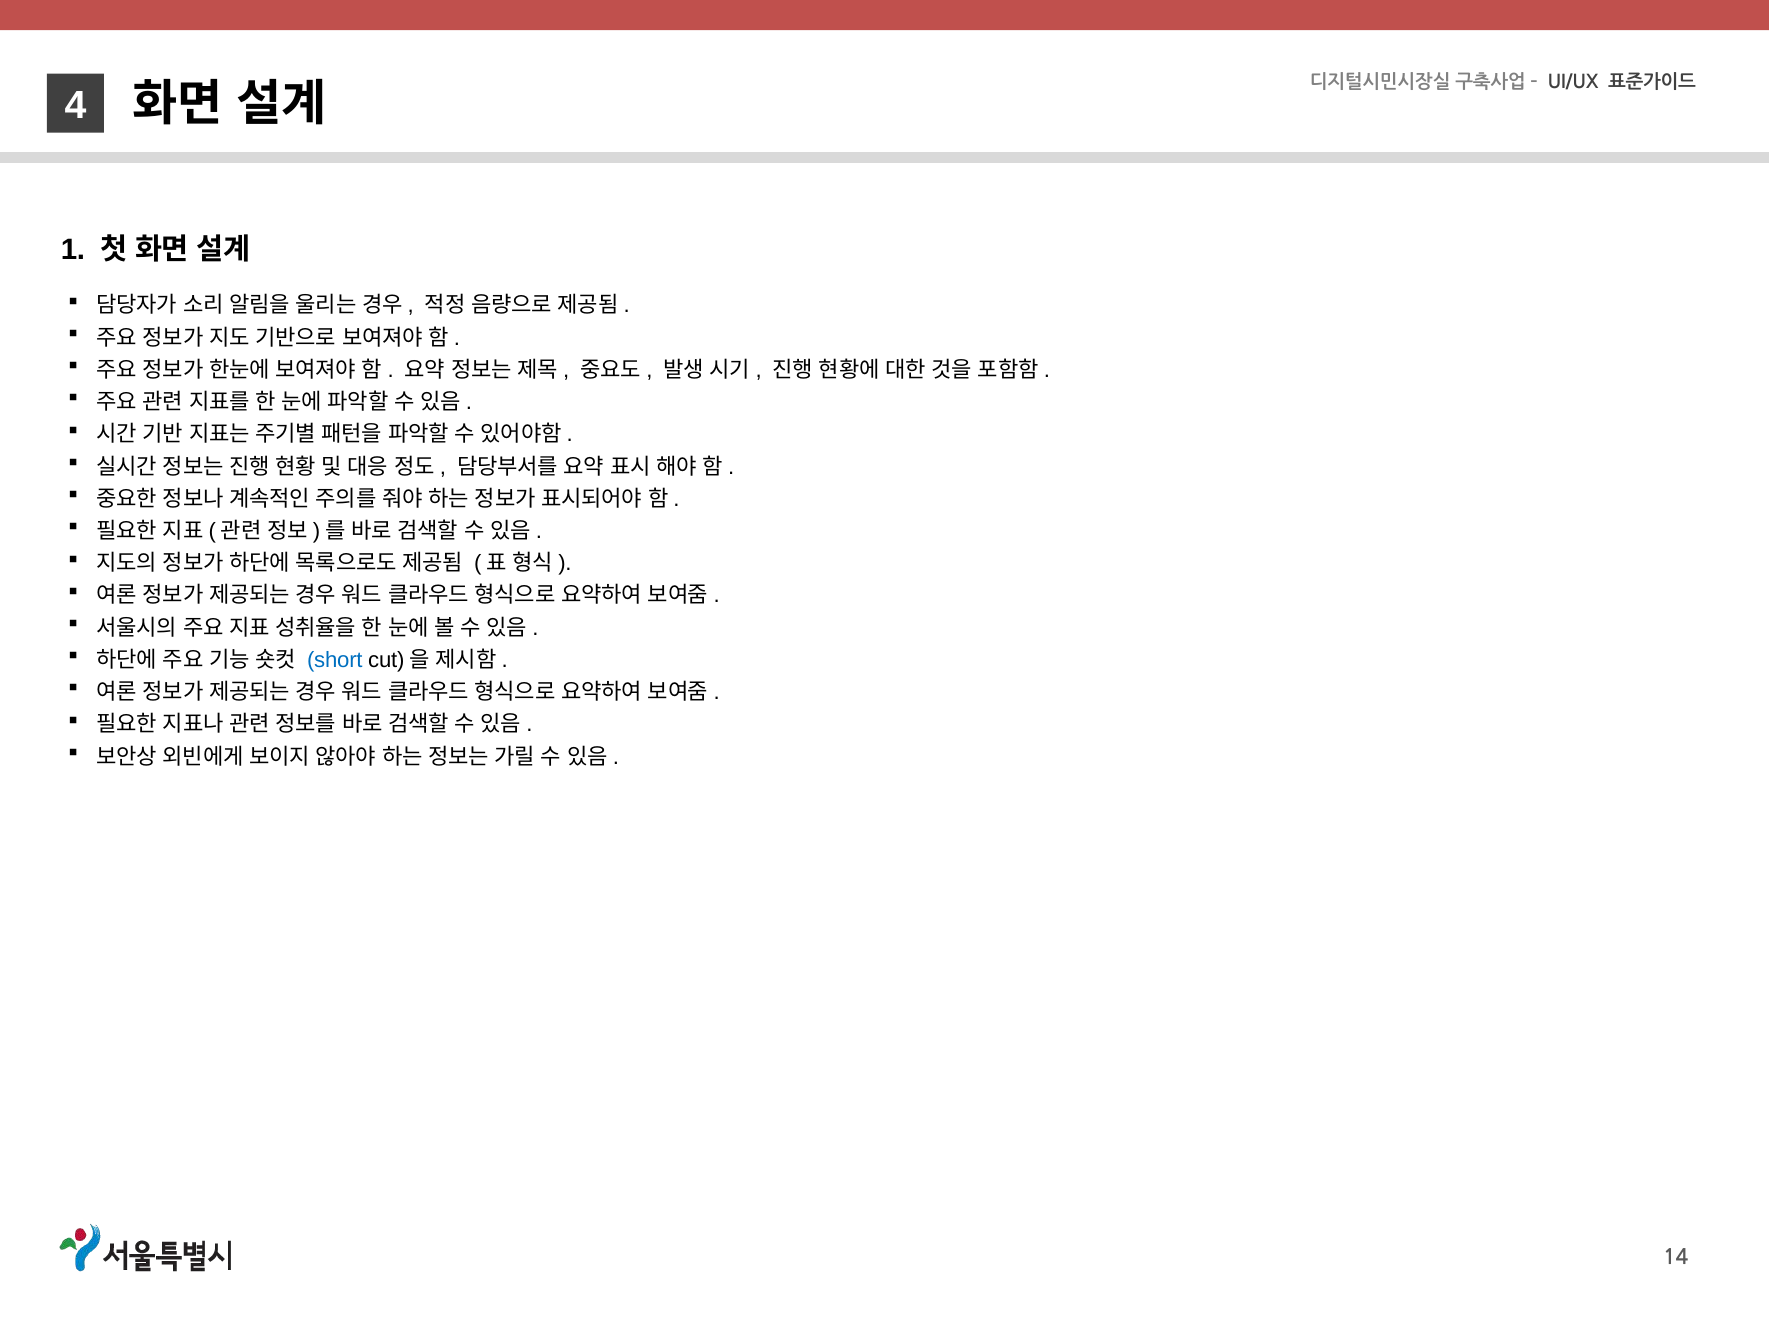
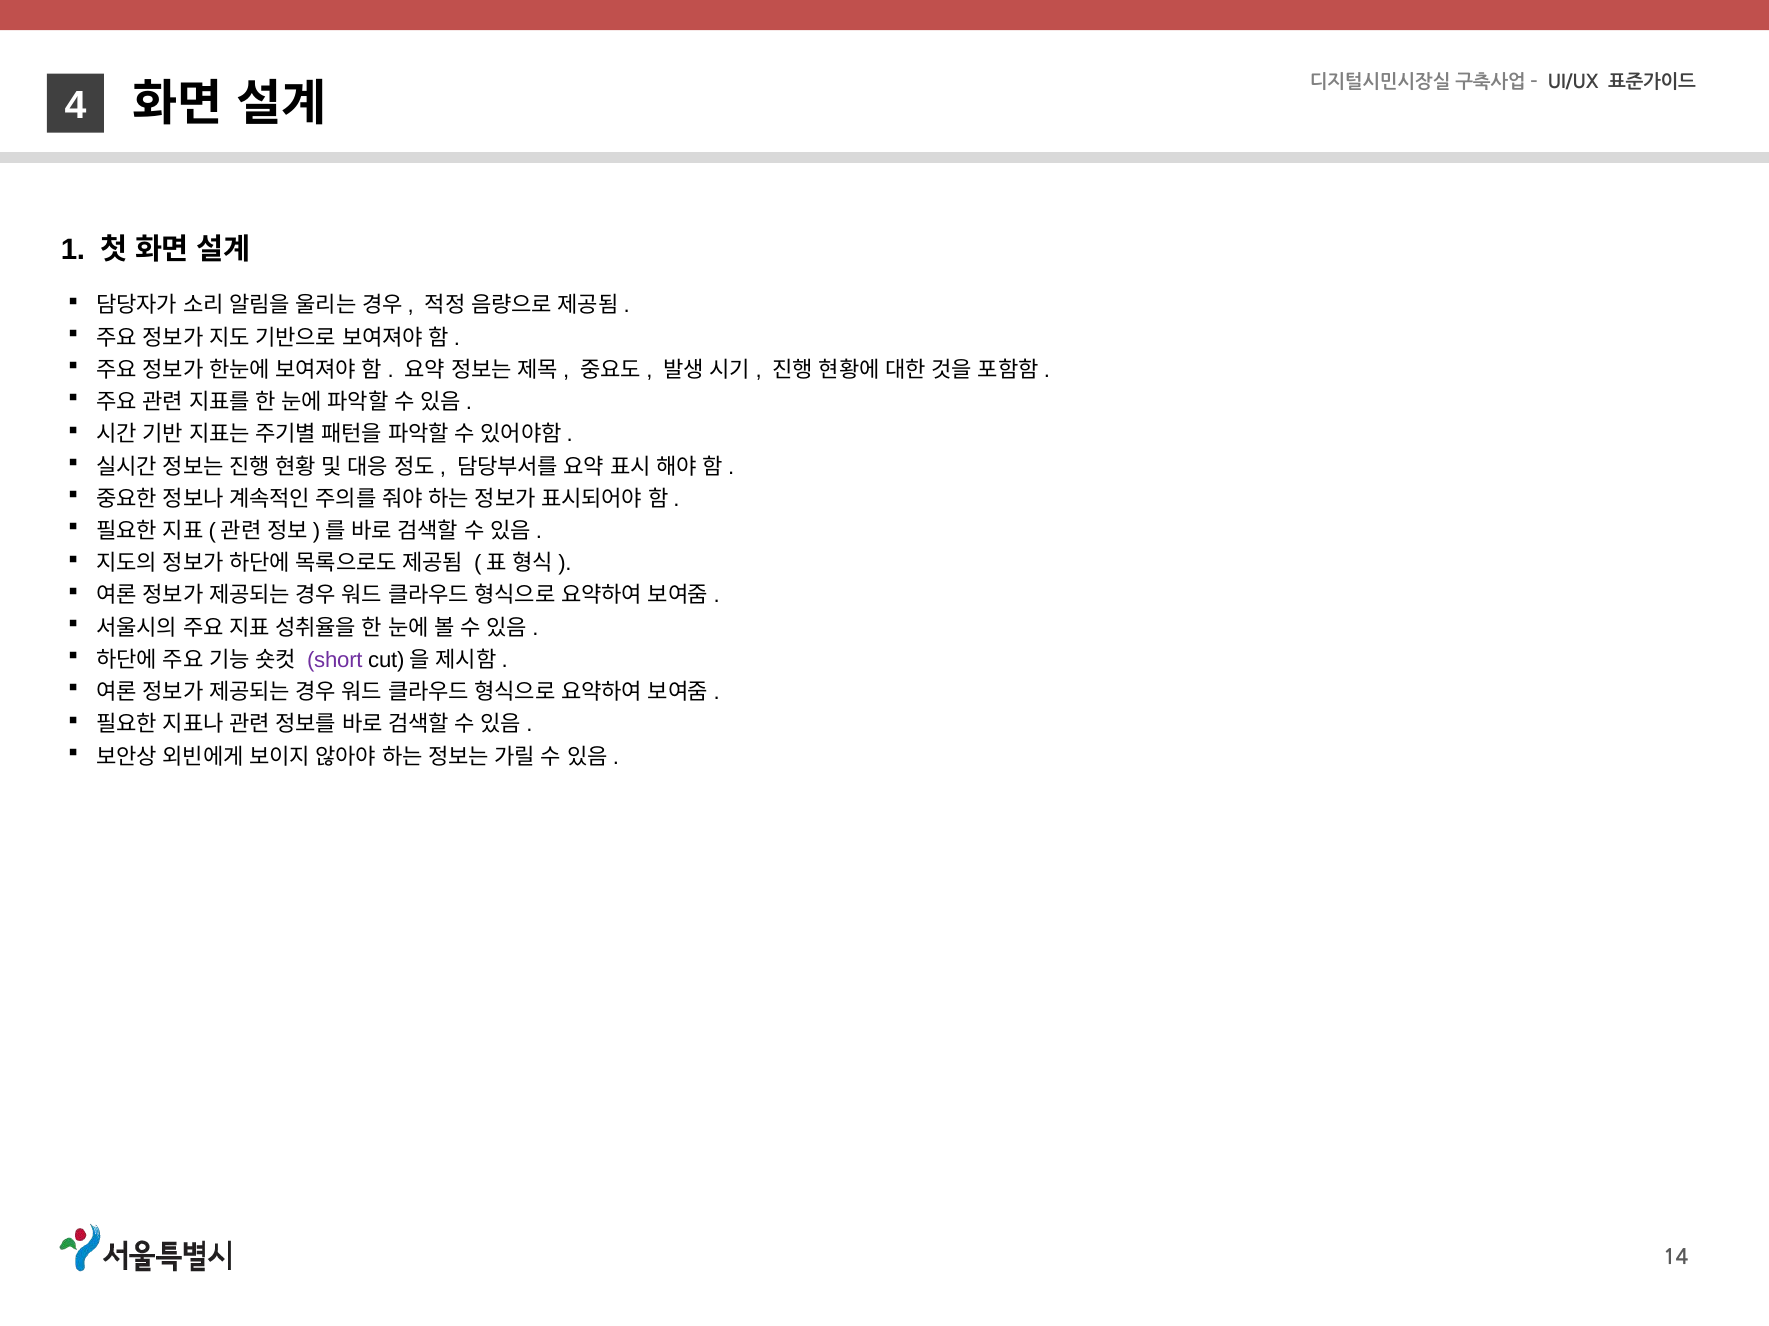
short colour: blue -> purple
